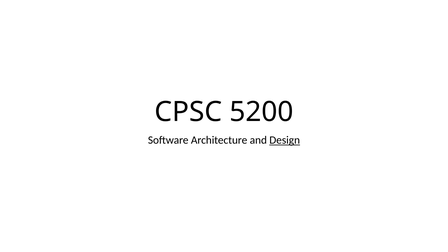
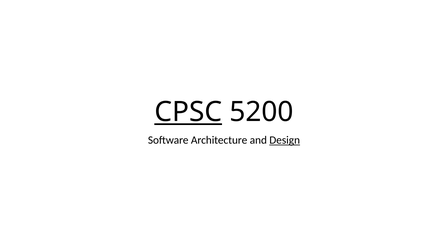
CPSC underline: none -> present
